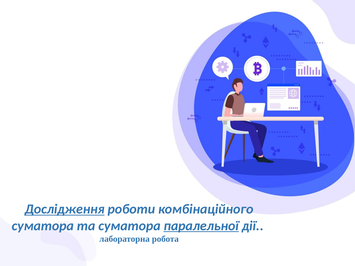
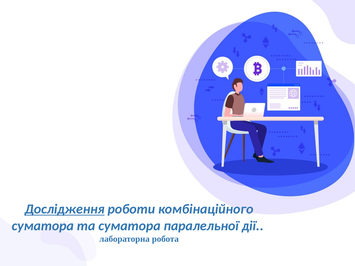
паралельної underline: present -> none
